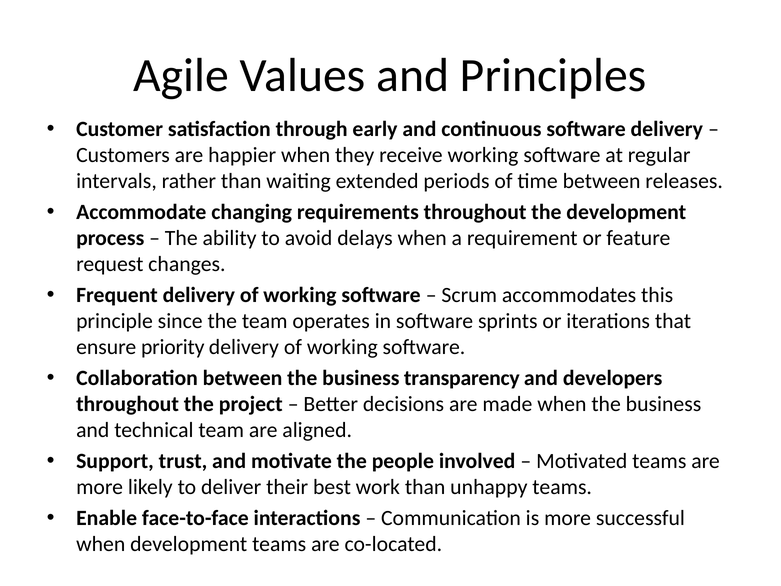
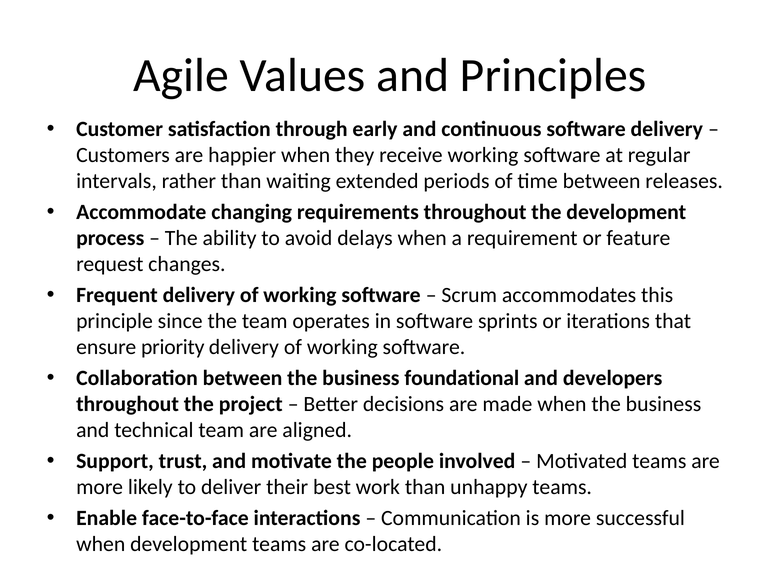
transparency: transparency -> foundational
